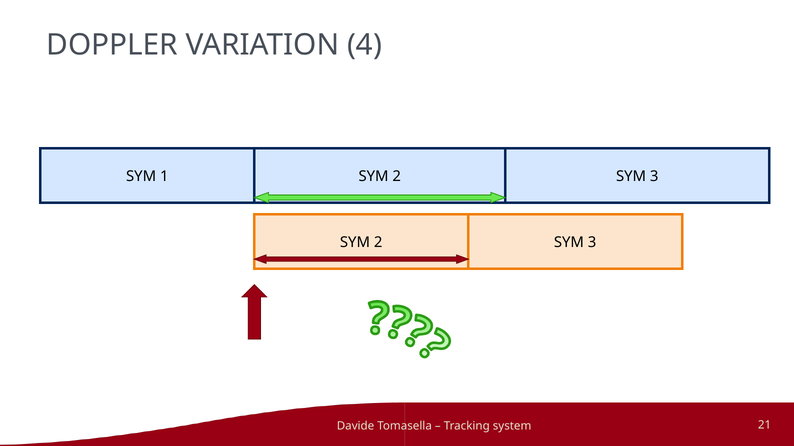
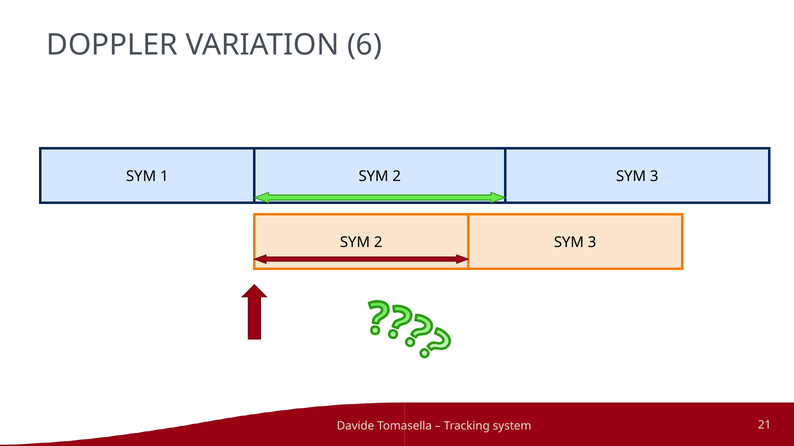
4: 4 -> 6
